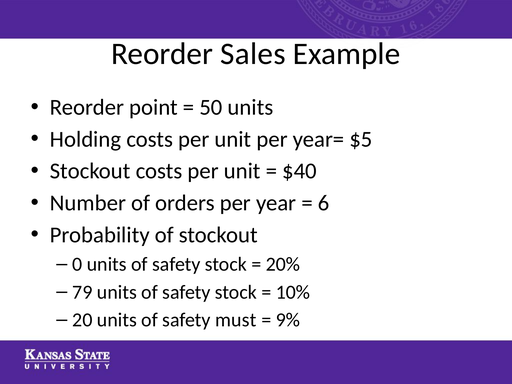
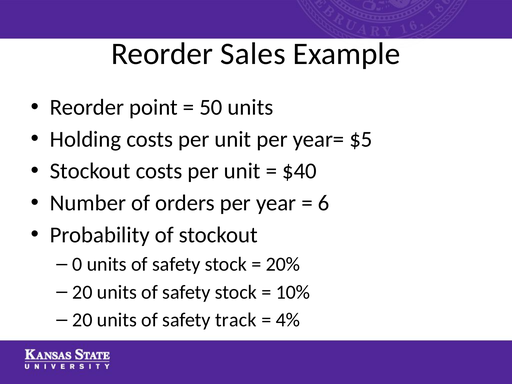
79 at (82, 292): 79 -> 20
must: must -> track
9%: 9% -> 4%
